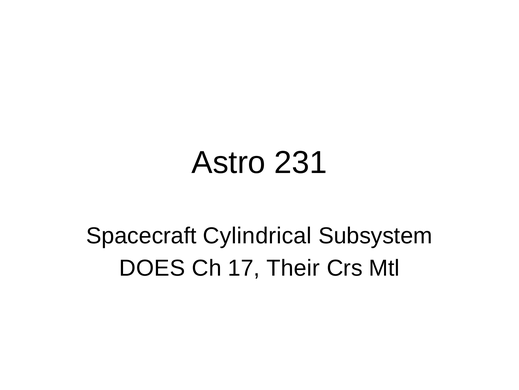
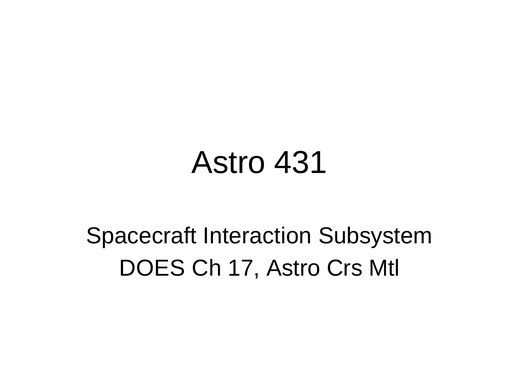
231: 231 -> 431
Cylindrical: Cylindrical -> Interaction
17 Their: Their -> Astro
